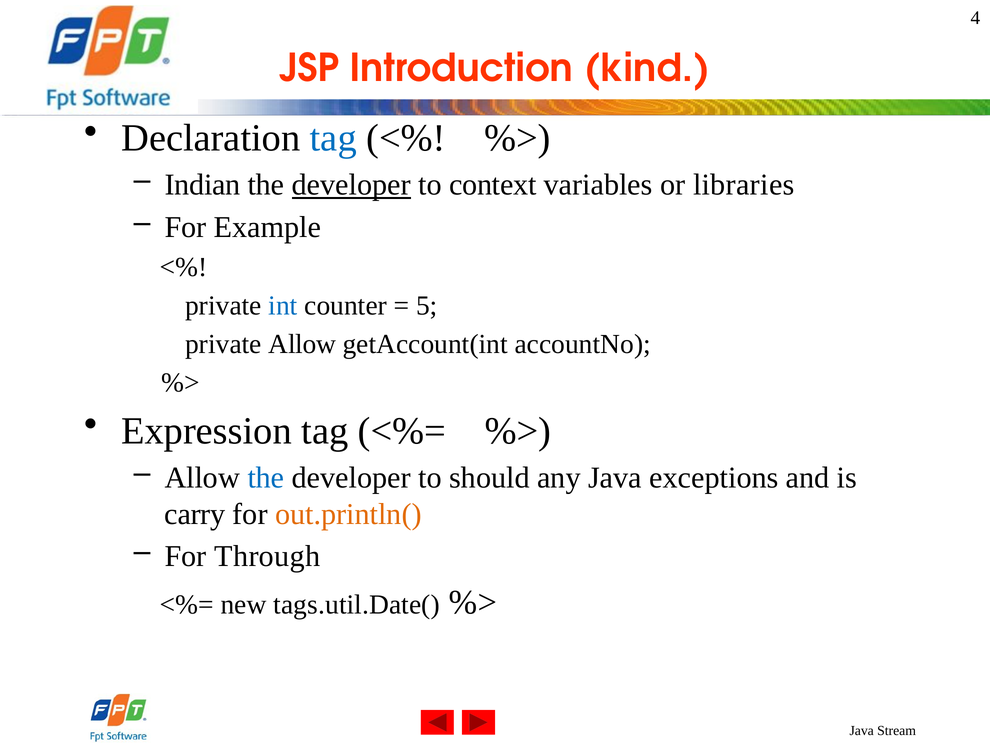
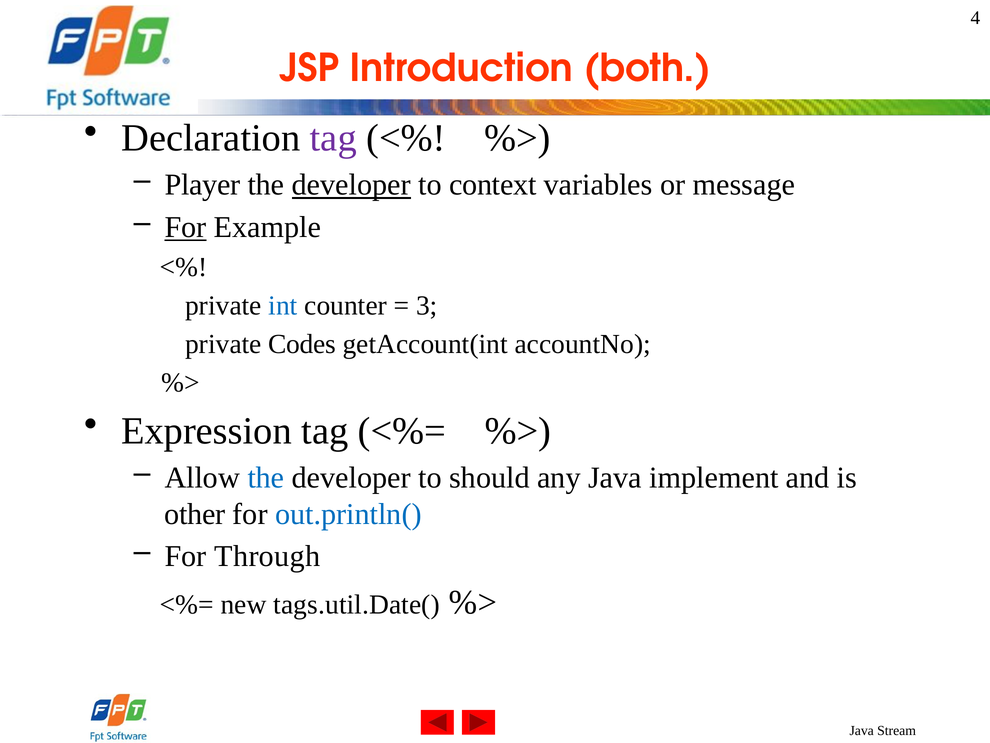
kind: kind -> both
tag at (333, 138) colour: blue -> purple
Indian: Indian -> Player
libraries: libraries -> message
For at (186, 227) underline: none -> present
5: 5 -> 3
private Allow: Allow -> Codes
exceptions: exceptions -> implement
carry: carry -> other
out.println( colour: orange -> blue
